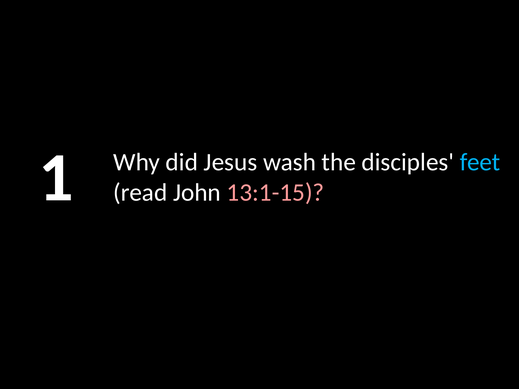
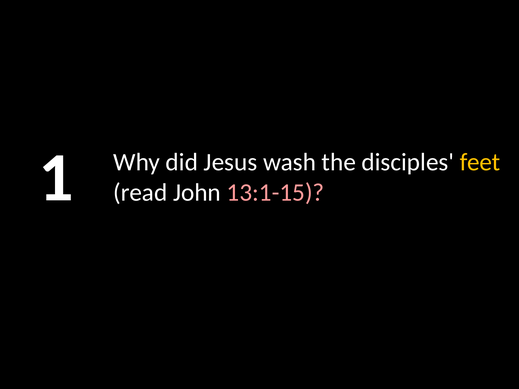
feet colour: light blue -> yellow
